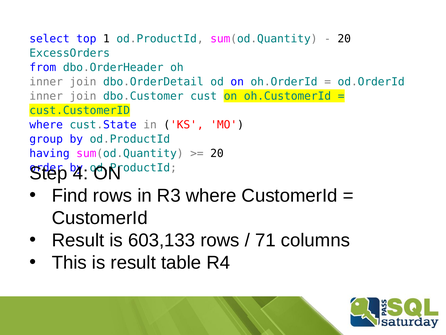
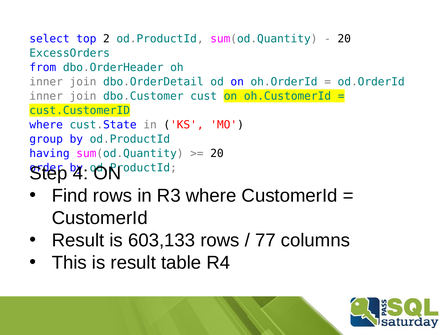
1: 1 -> 2
71: 71 -> 77
